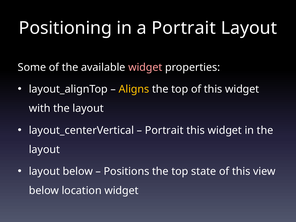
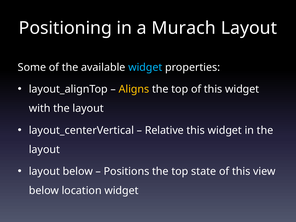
a Portrait: Portrait -> Murach
widget at (145, 67) colour: pink -> light blue
Portrait at (164, 130): Portrait -> Relative
